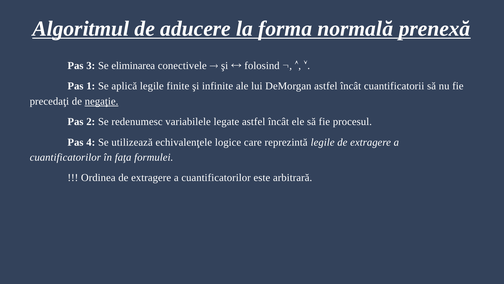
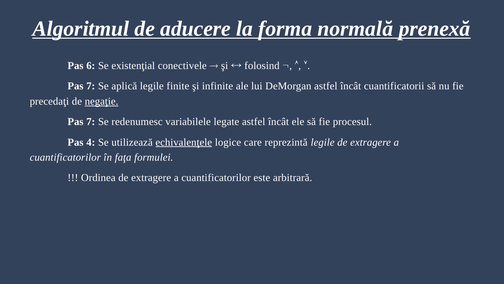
3: 3 -> 6
eliminarea: eliminarea -> existenţial
1 at (91, 86): 1 -> 7
2 at (91, 122): 2 -> 7
echivalenţele underline: none -> present
